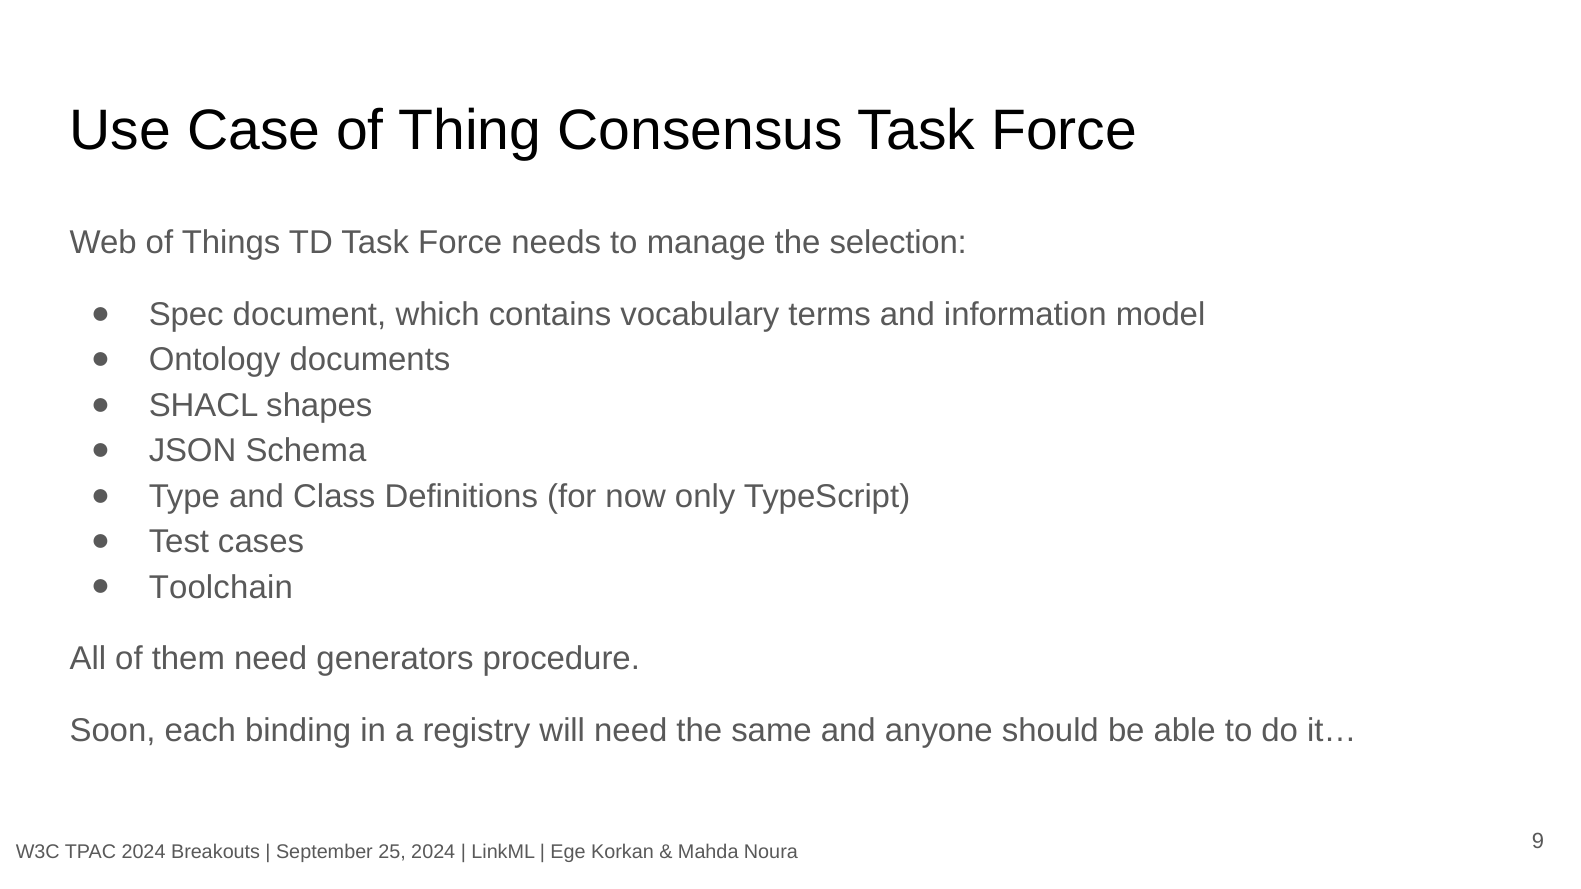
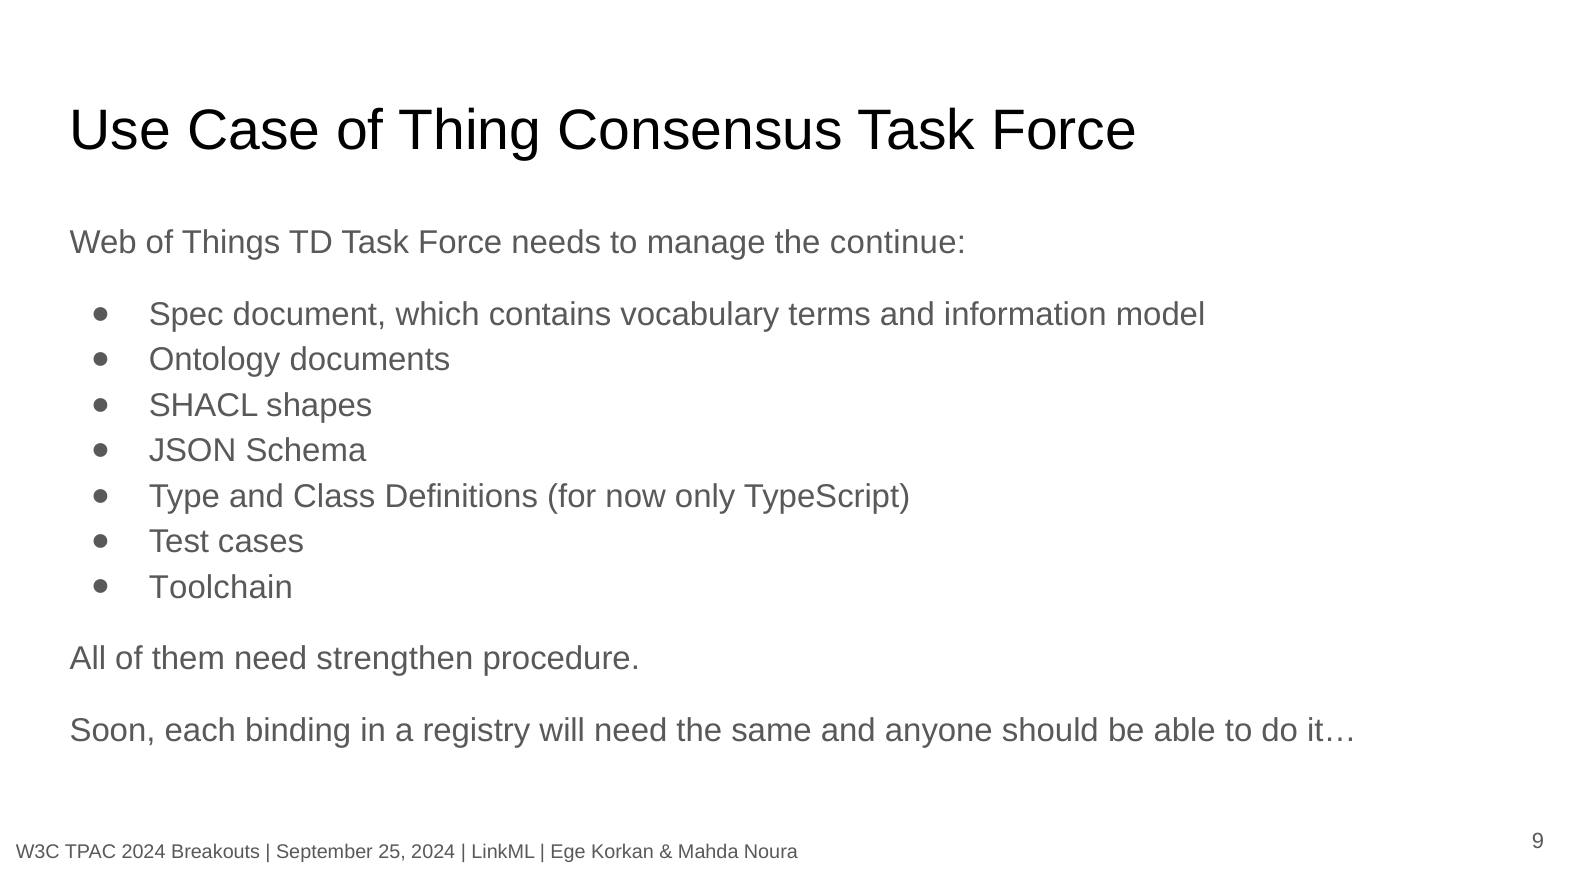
selection: selection -> continue
generators: generators -> strengthen
